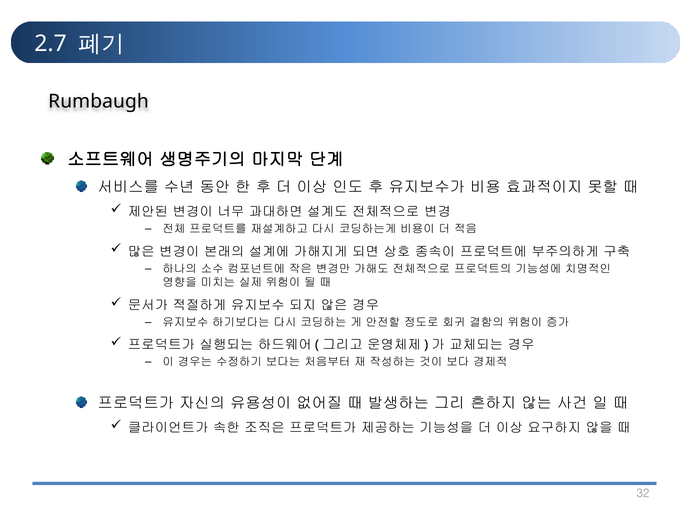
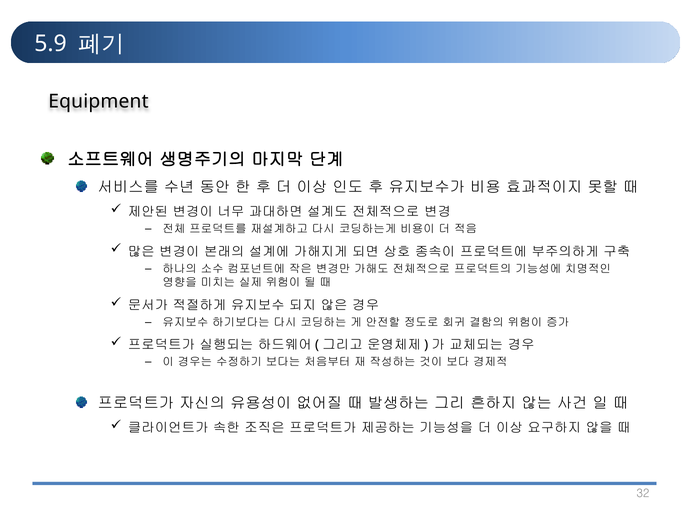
2.7: 2.7 -> 5.9
Rumbaugh: Rumbaugh -> Equipment
